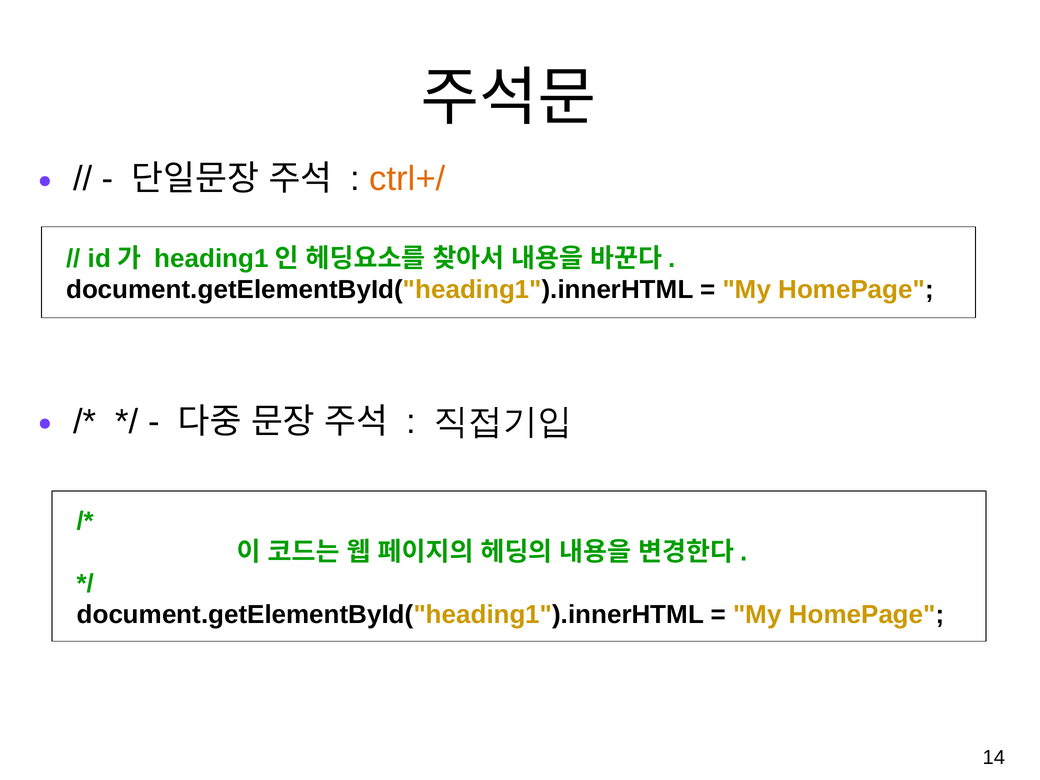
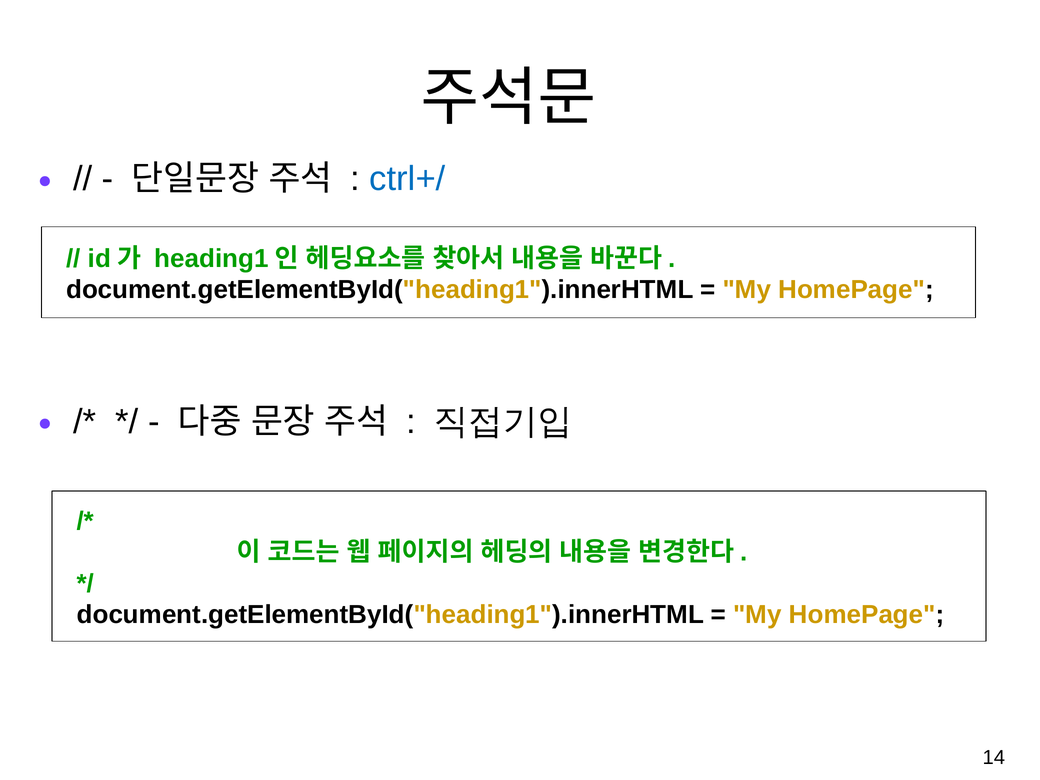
ctrl+/ colour: orange -> blue
